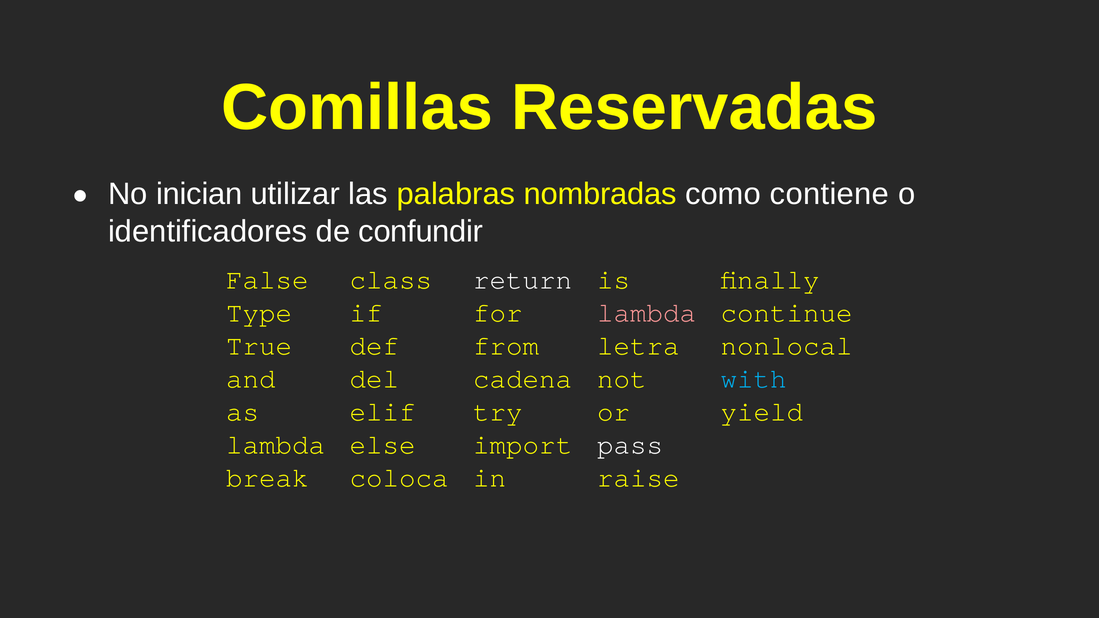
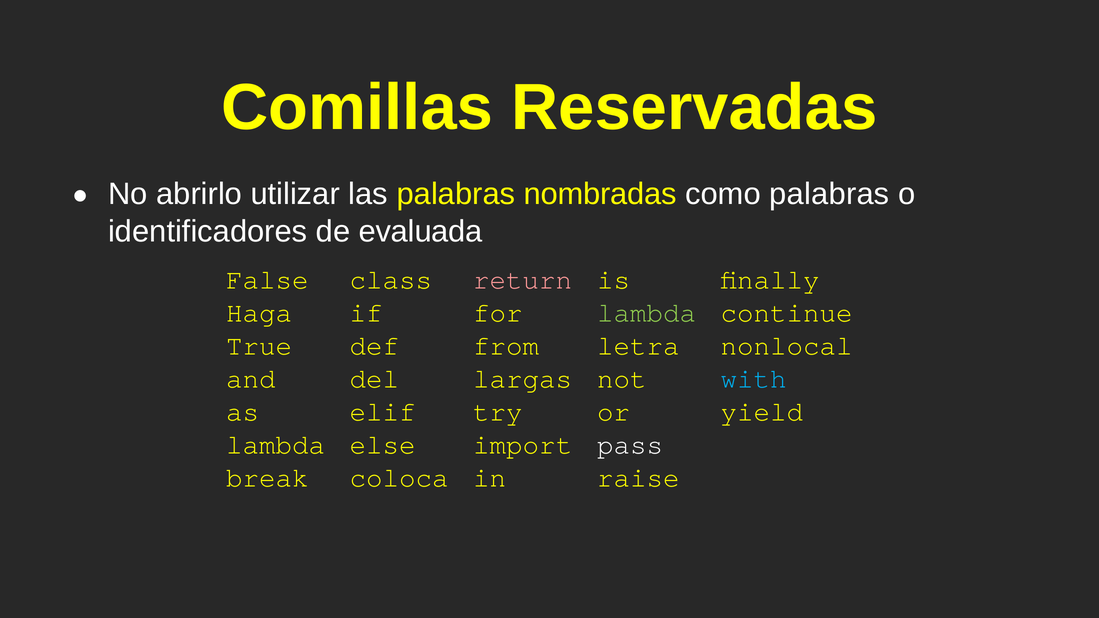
inician: inician -> abrirlo
como contiene: contiene -> palabras
confundir: confundir -> evaluada
return colour: white -> pink
Type: Type -> Haga
lambda at (647, 313) colour: pink -> light green
cadena: cadena -> largas
